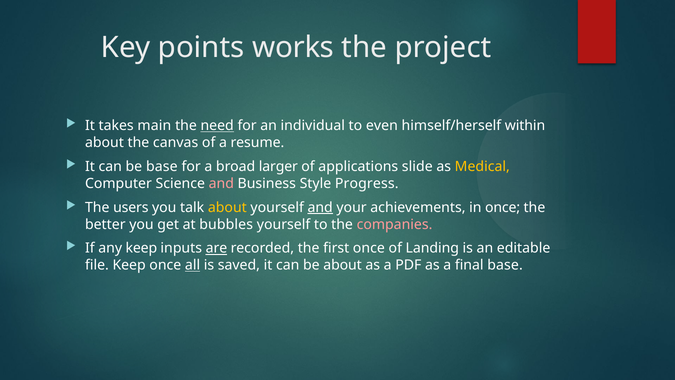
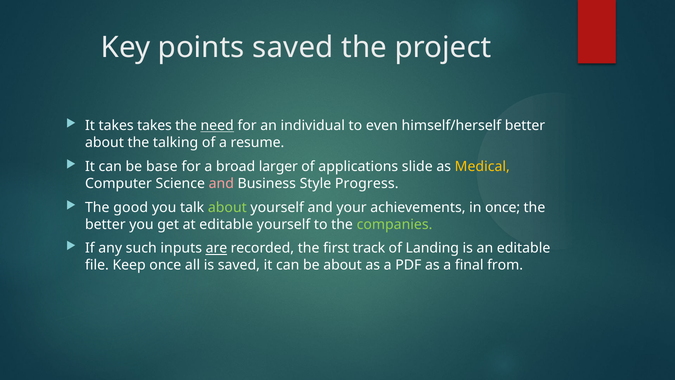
points works: works -> saved
takes main: main -> takes
himself/herself within: within -> better
canvas: canvas -> talking
users: users -> good
about at (227, 207) colour: yellow -> light green
and at (320, 207) underline: present -> none
at bubbles: bubbles -> editable
companies colour: pink -> light green
any keep: keep -> such
first once: once -> track
all underline: present -> none
final base: base -> from
